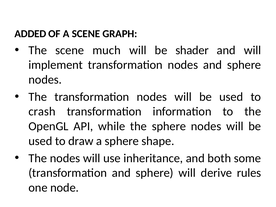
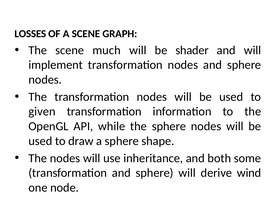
ADDED: ADDED -> LOSSES
crash: crash -> given
rules: rules -> wind
